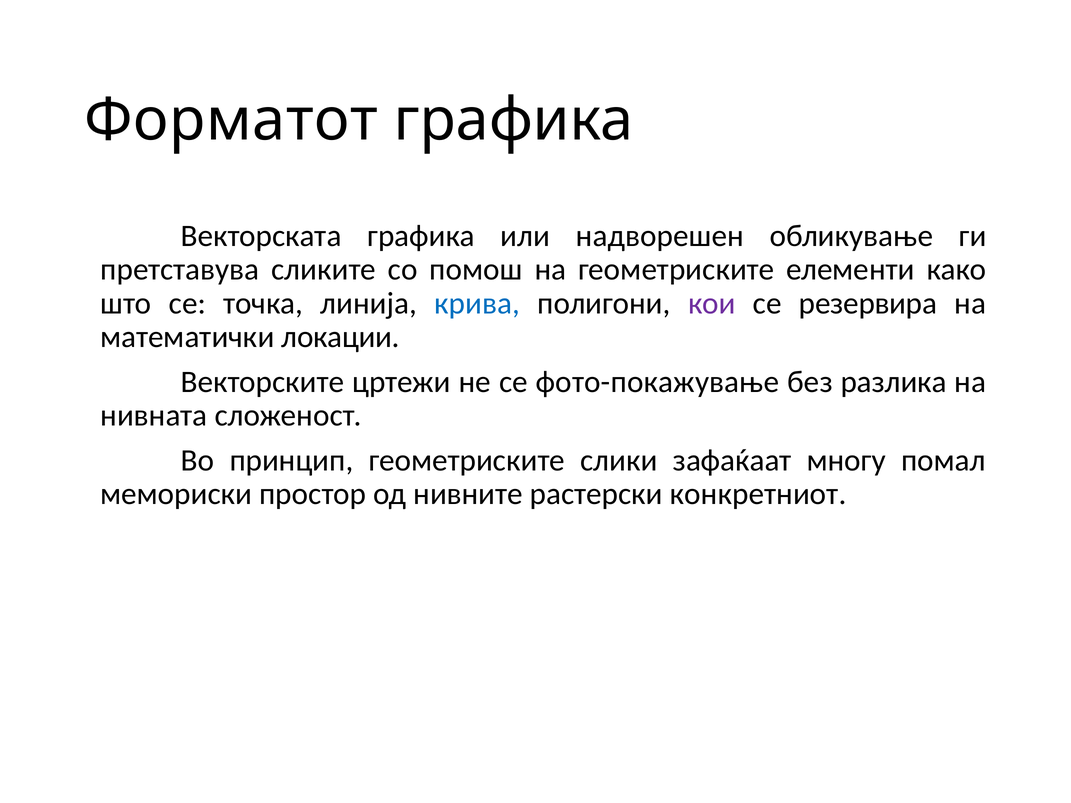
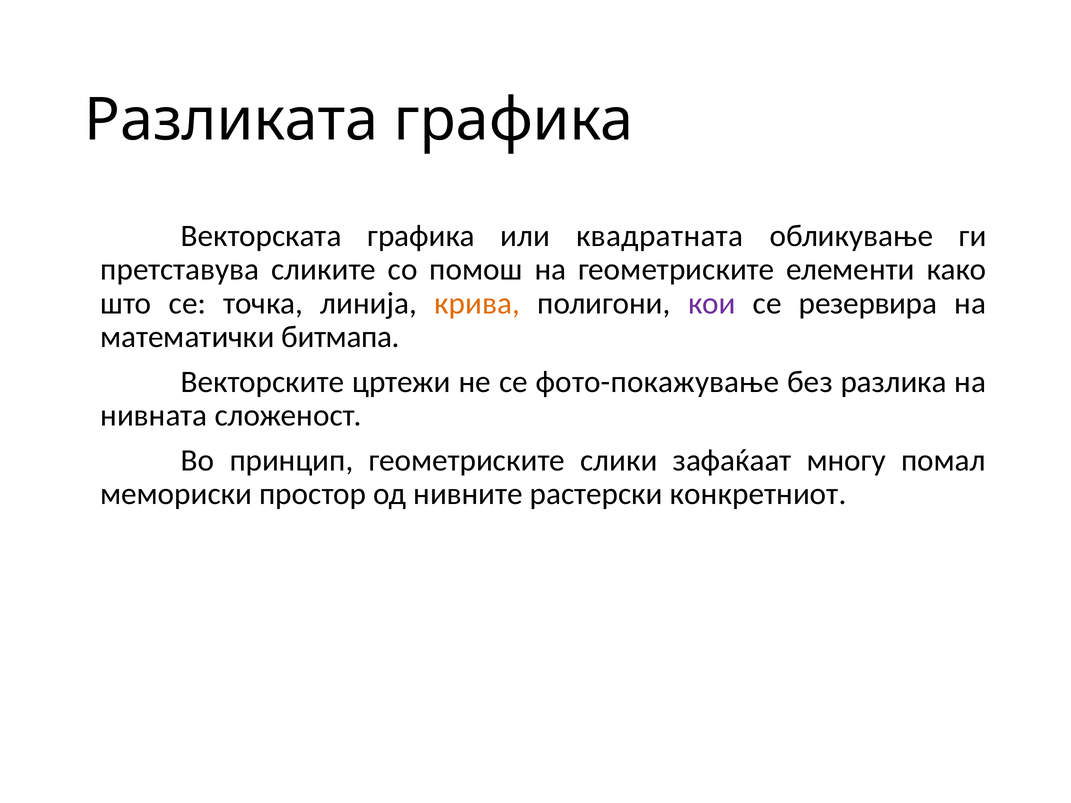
Форматот: Форматот -> Разликата
надворешен: надворешен -> квадратната
крива colour: blue -> orange
локации: локации -> битмапа
